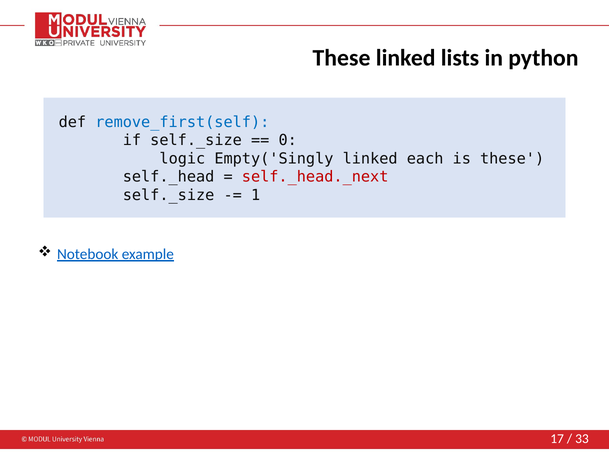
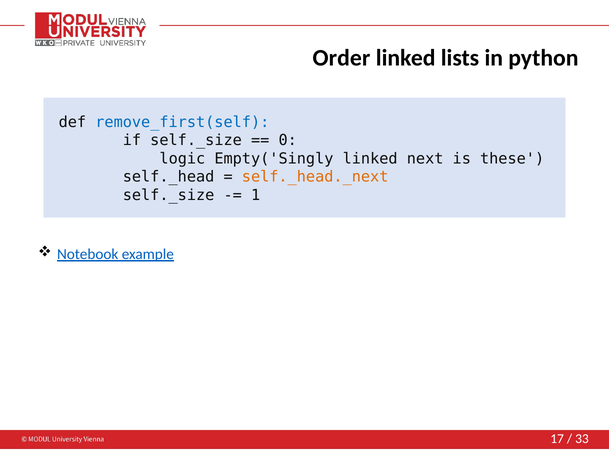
These at (342, 58): These -> Order
each: each -> next
self._head._next colour: red -> orange
